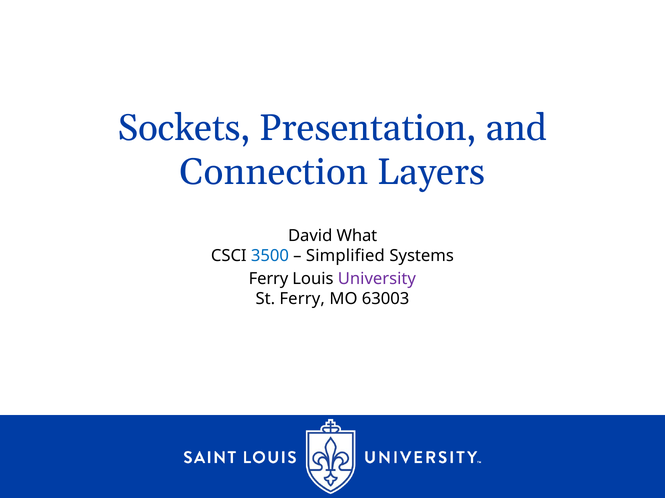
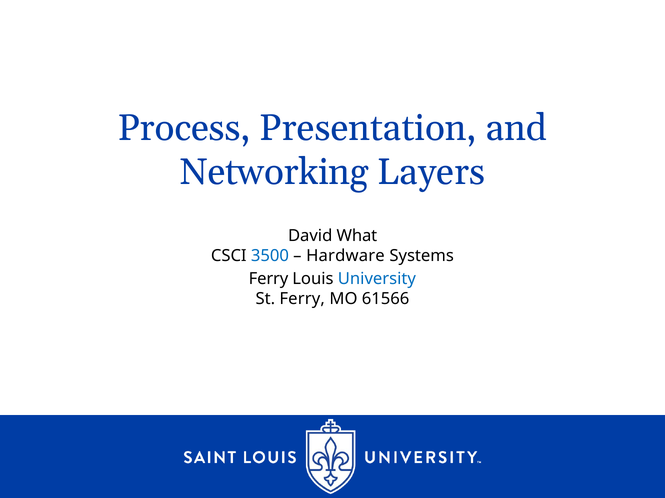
Sockets: Sockets -> Process
Connection: Connection -> Networking
Simplified: Simplified -> Hardware
University colour: purple -> blue
63003: 63003 -> 61566
